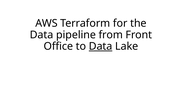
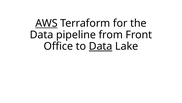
AWS underline: none -> present
